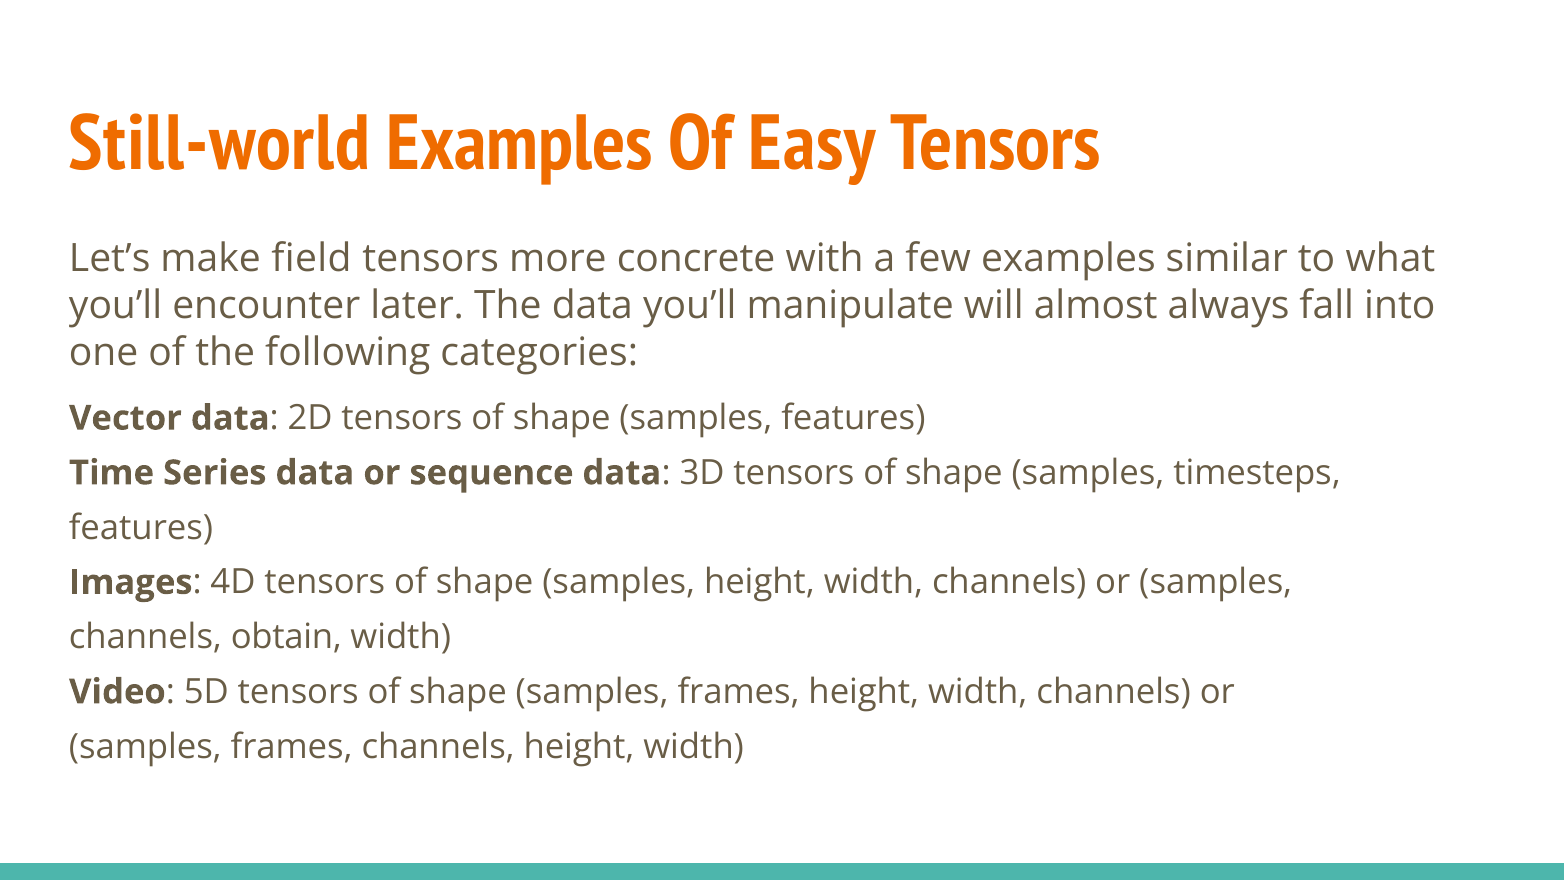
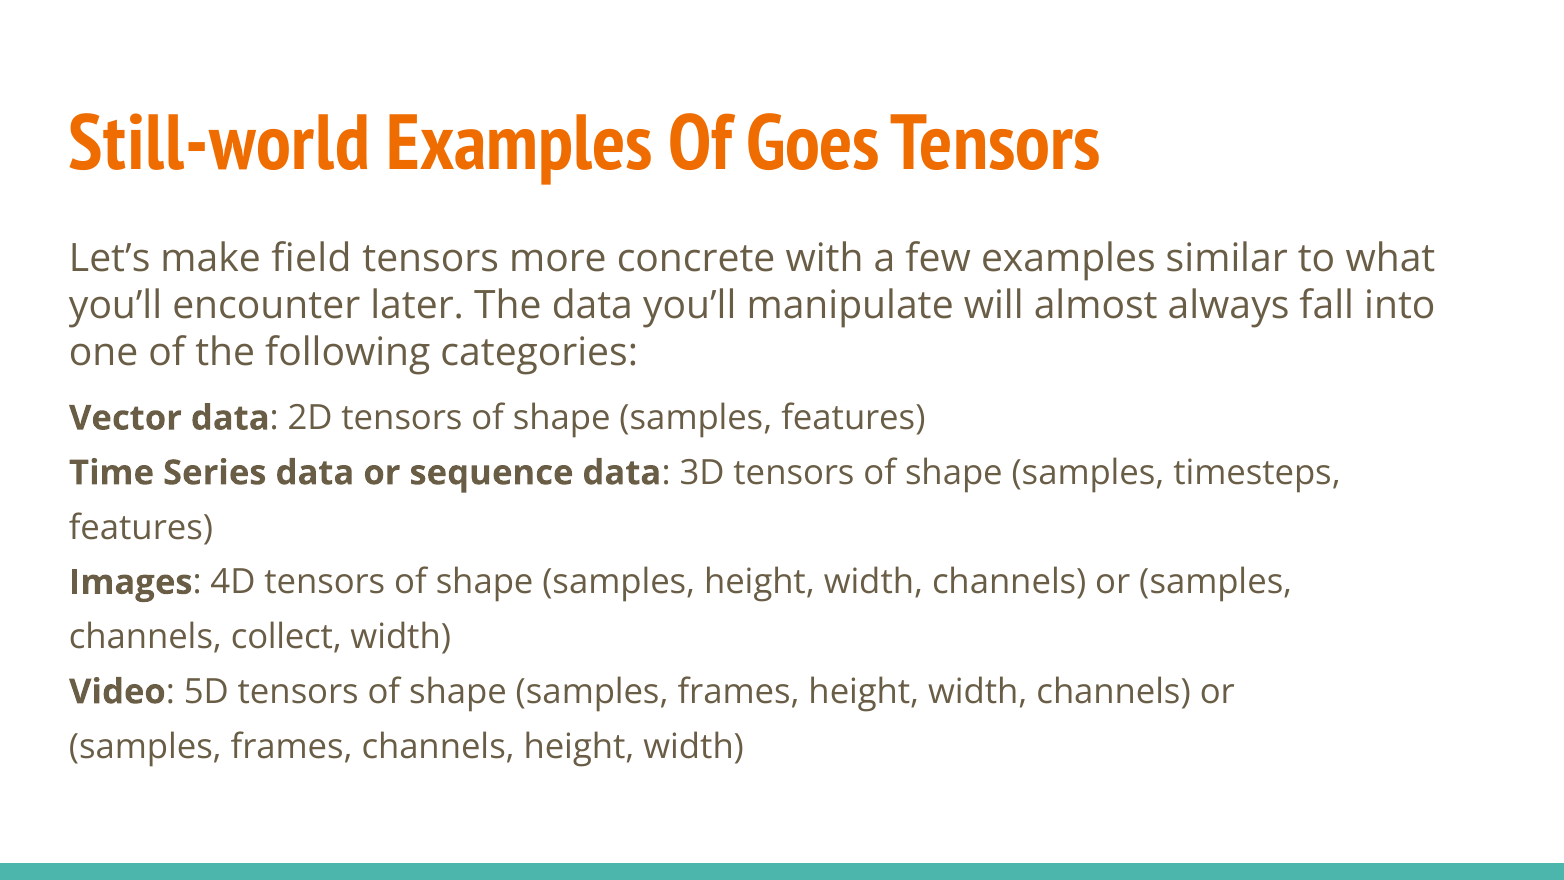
Easy: Easy -> Goes
obtain: obtain -> collect
